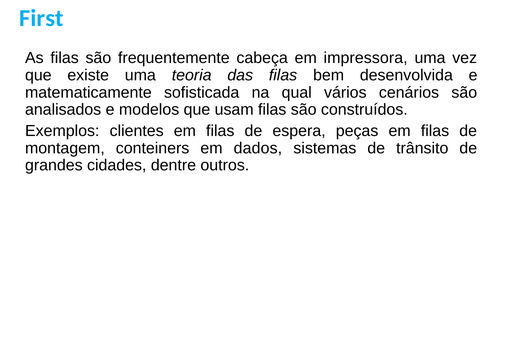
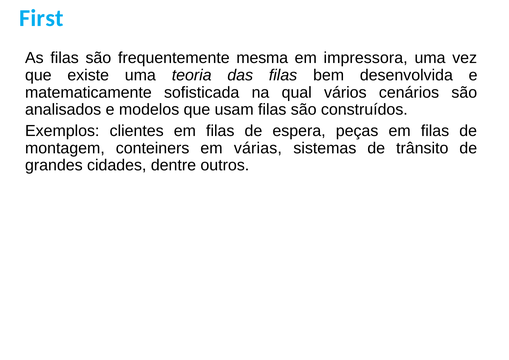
cabeça: cabeça -> mesma
dados: dados -> várias
